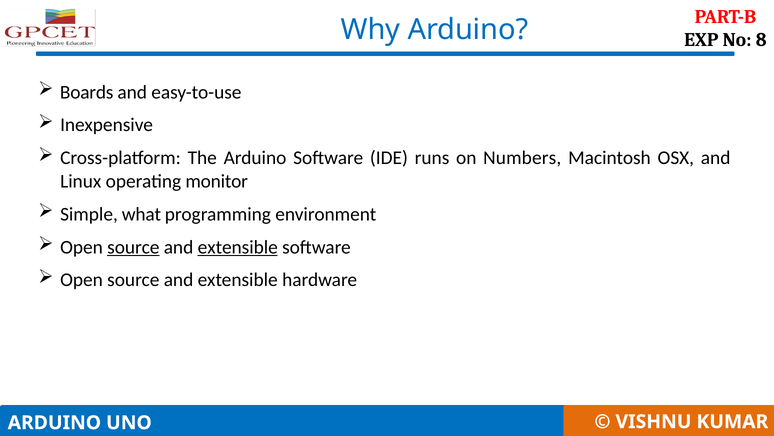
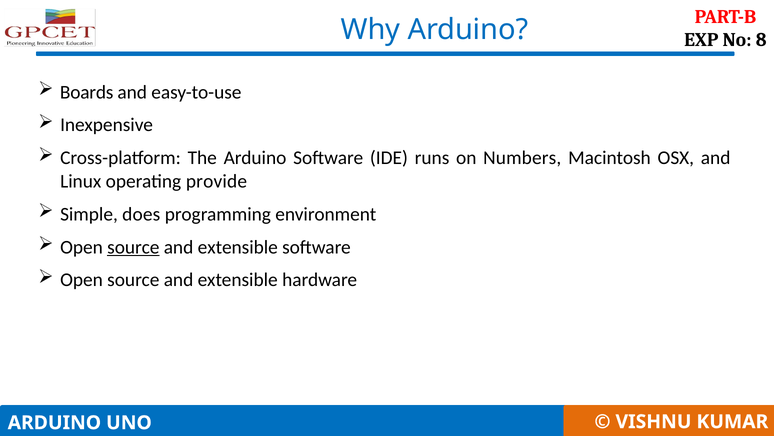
monitor: monitor -> provide
what: what -> does
extensible at (238, 247) underline: present -> none
